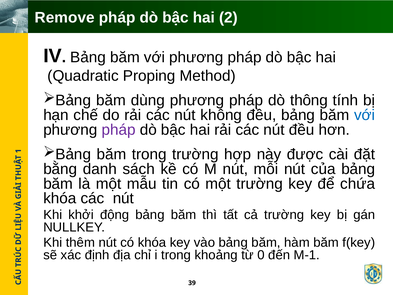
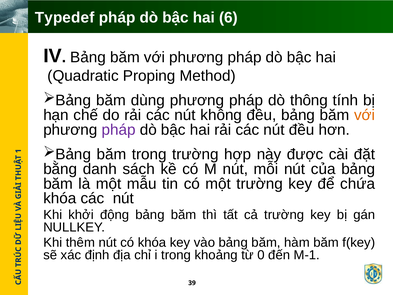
Remove: Remove -> Typedef
2: 2 -> 6
với at (365, 115) colour: blue -> orange
